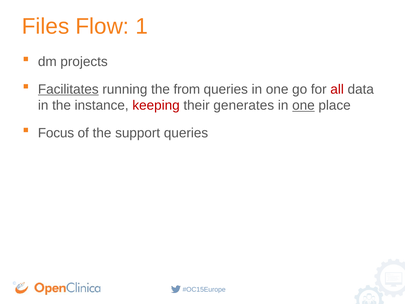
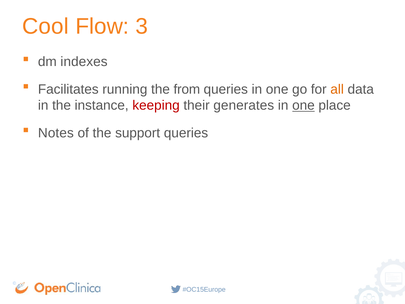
Files: Files -> Cool
1: 1 -> 3
projects: projects -> indexes
Facilitates underline: present -> none
all colour: red -> orange
Focus: Focus -> Notes
